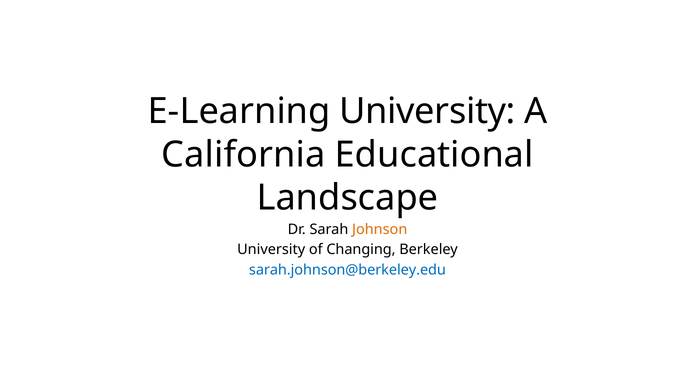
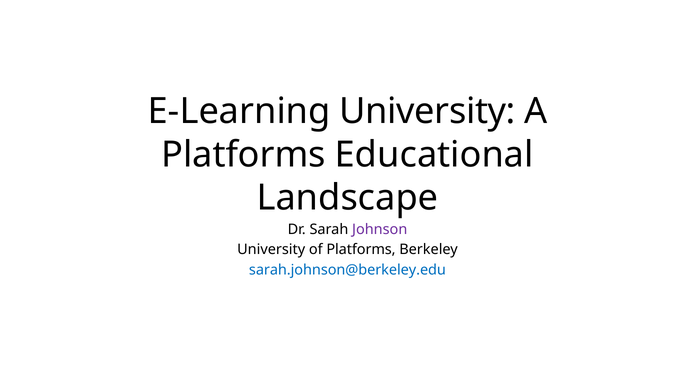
California at (243, 155): California -> Platforms
Johnson colour: orange -> purple
of Changing: Changing -> Platforms
